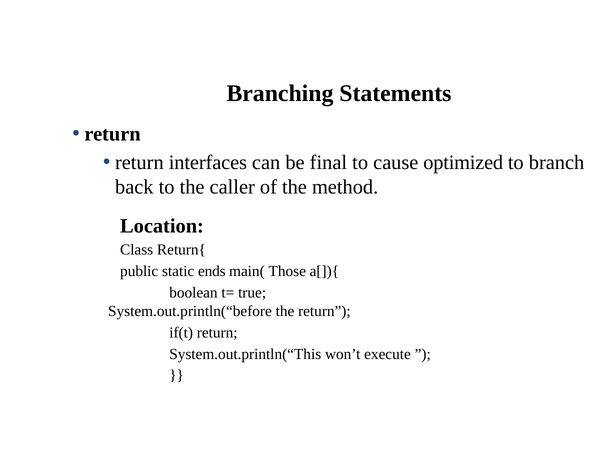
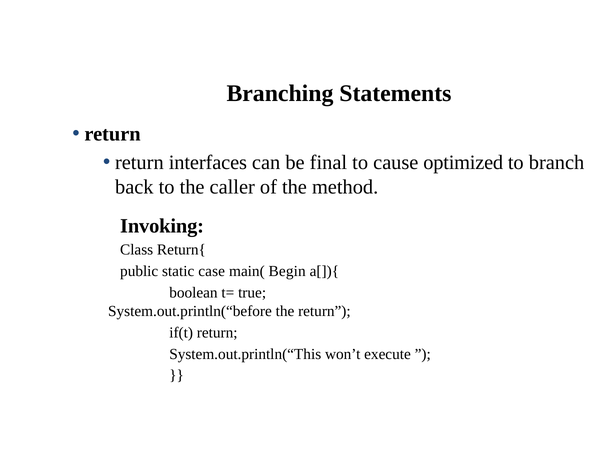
Location: Location -> Invoking
ends: ends -> case
Those: Those -> Begin
